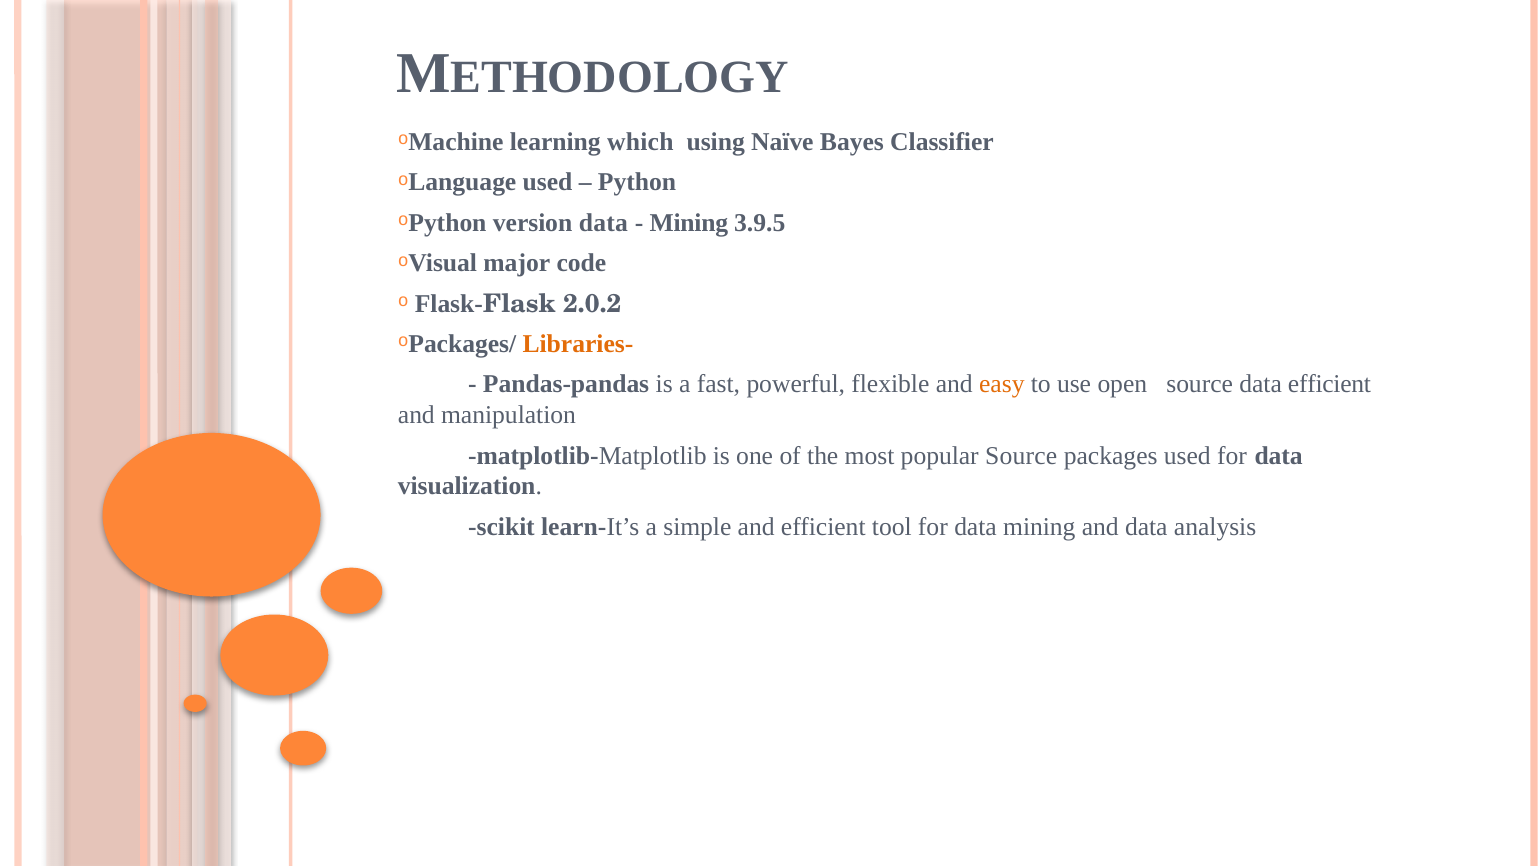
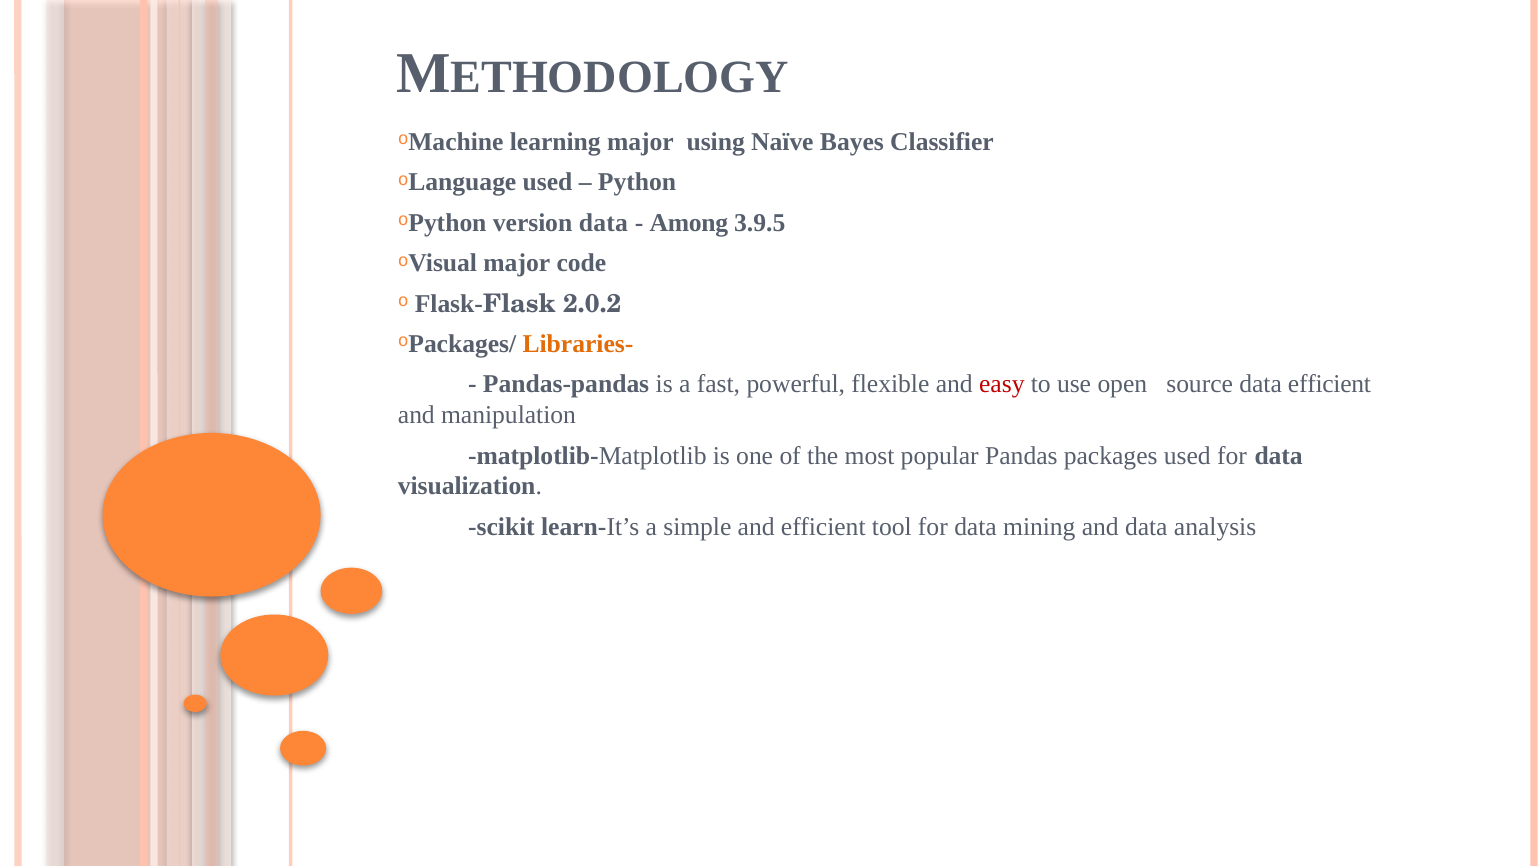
learning which: which -> major
Mining at (689, 223): Mining -> Among
easy colour: orange -> red
popular Source: Source -> Pandas
